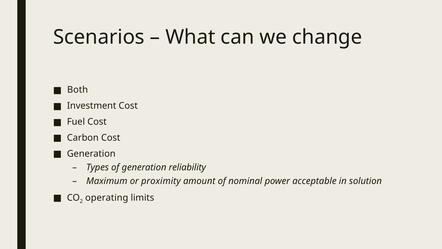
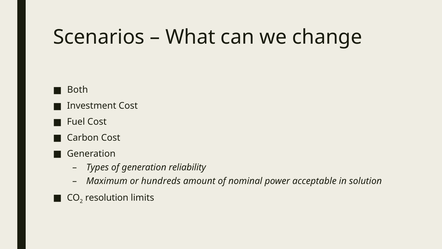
proximity: proximity -> hundreds
operating: operating -> resolution
